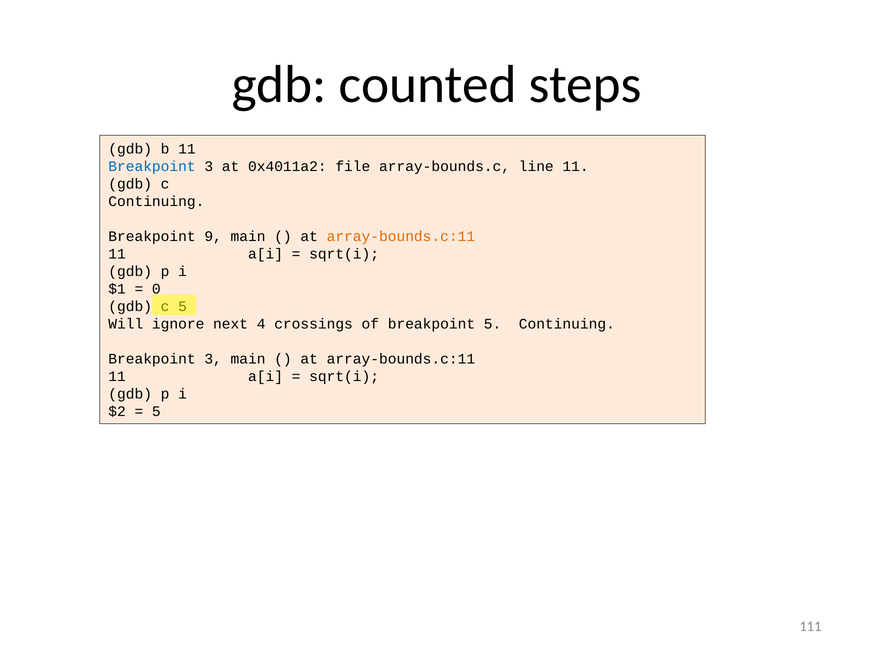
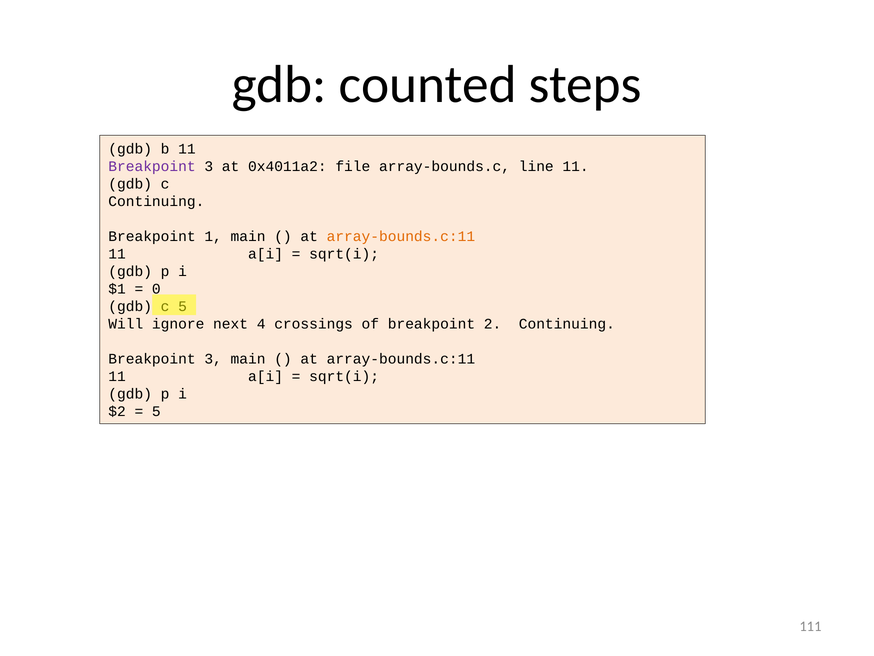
Breakpoint at (152, 167) colour: blue -> purple
9: 9 -> 1
breakpoint 5: 5 -> 2
